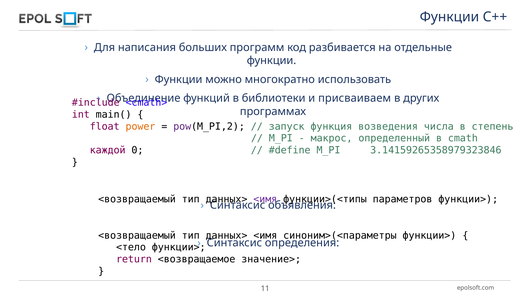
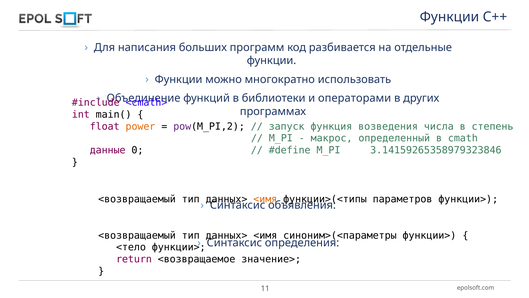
присваиваем: присваиваем -> операторами
каждой: каждой -> данные
<имя at (265, 199) colour: purple -> orange
